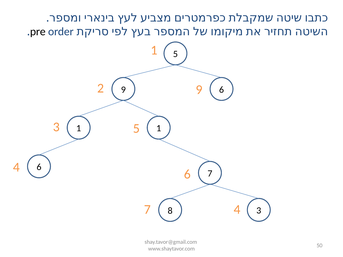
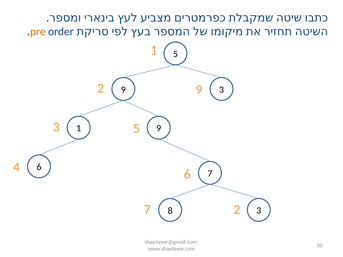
pre colour: black -> orange
6 at (222, 90): 6 -> 3
1 1: 1 -> 9
7 4: 4 -> 2
